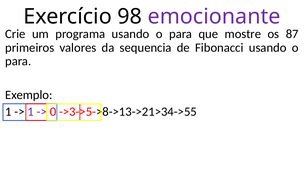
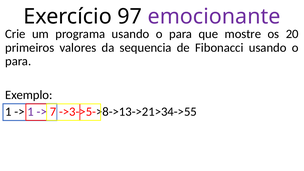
98: 98 -> 97
87: 87 -> 20
0: 0 -> 7
